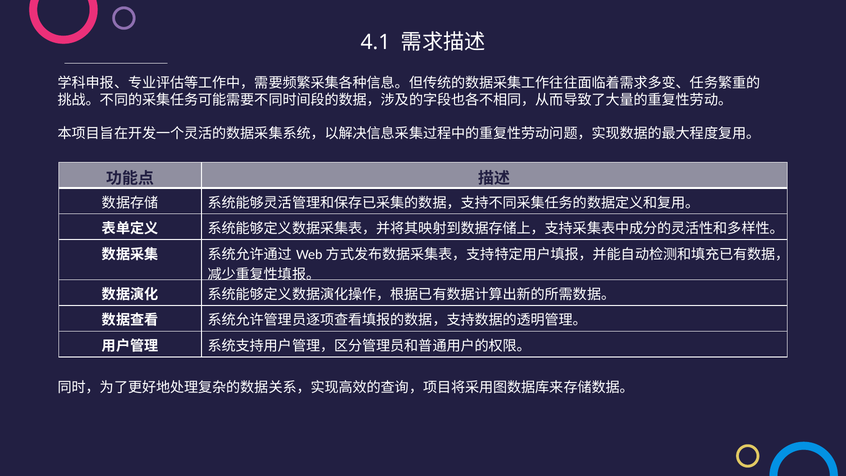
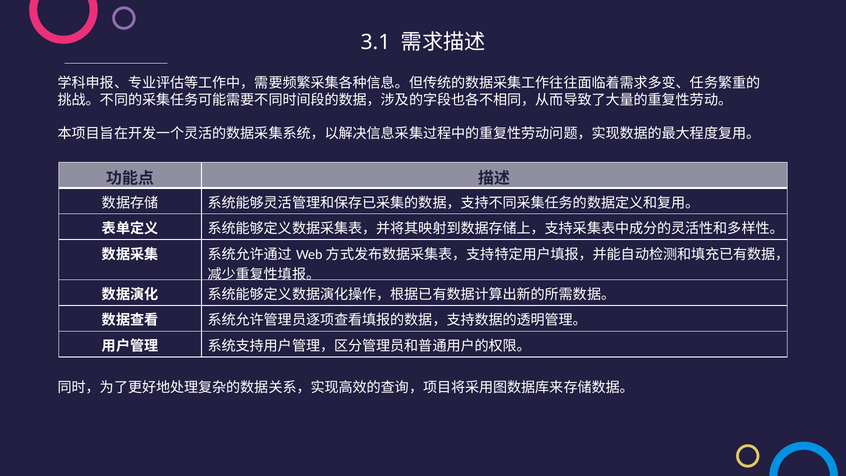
4.1: 4.1 -> 3.1
